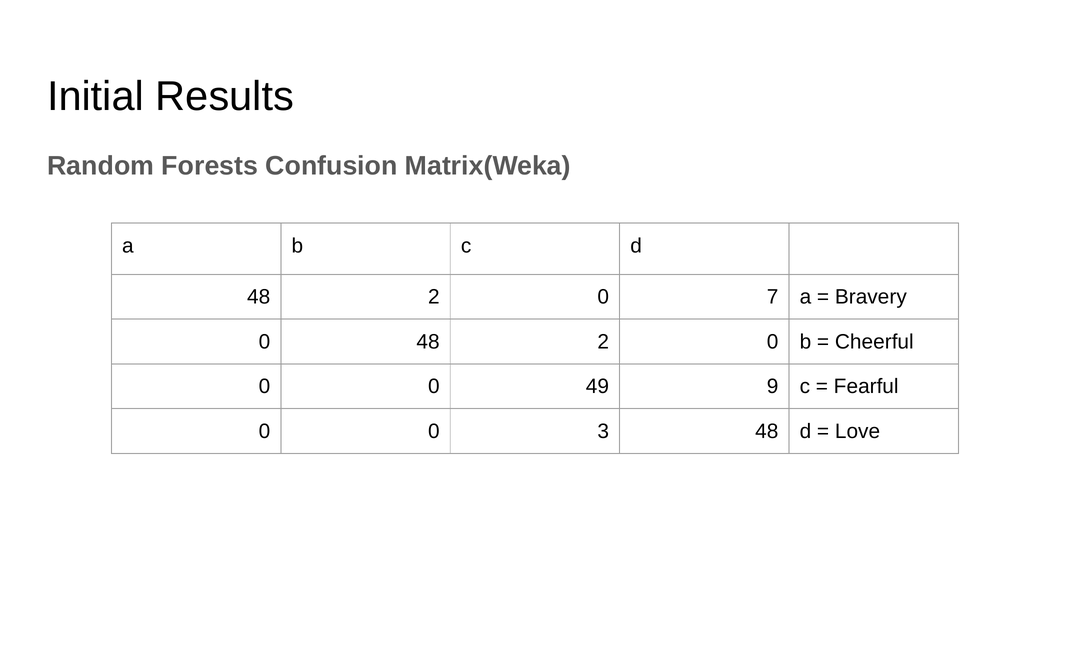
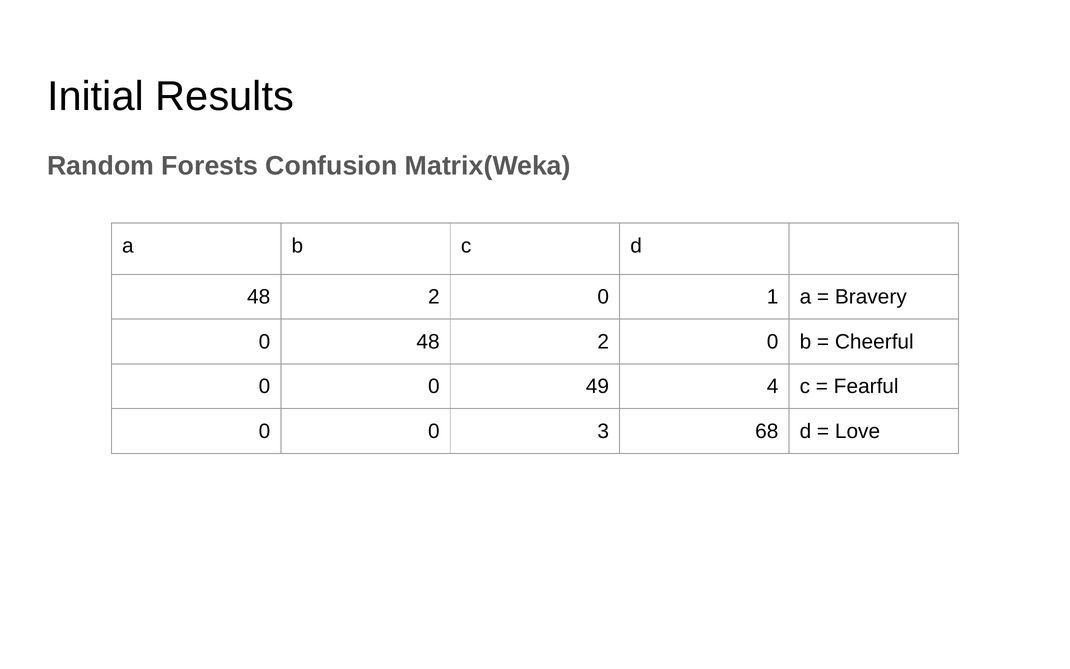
7: 7 -> 1
9: 9 -> 4
3 48: 48 -> 68
